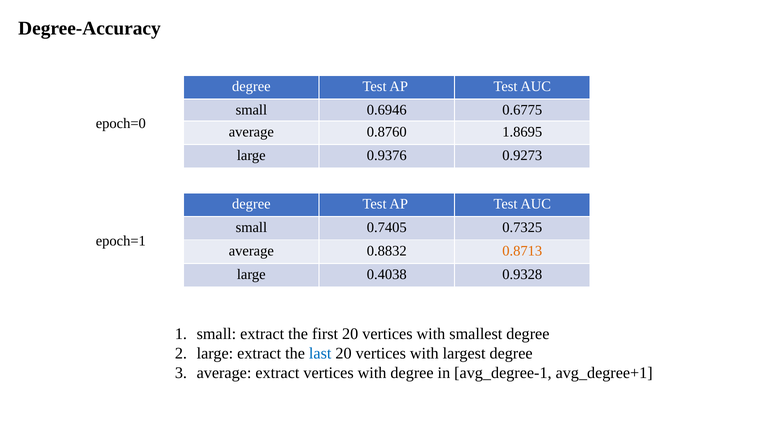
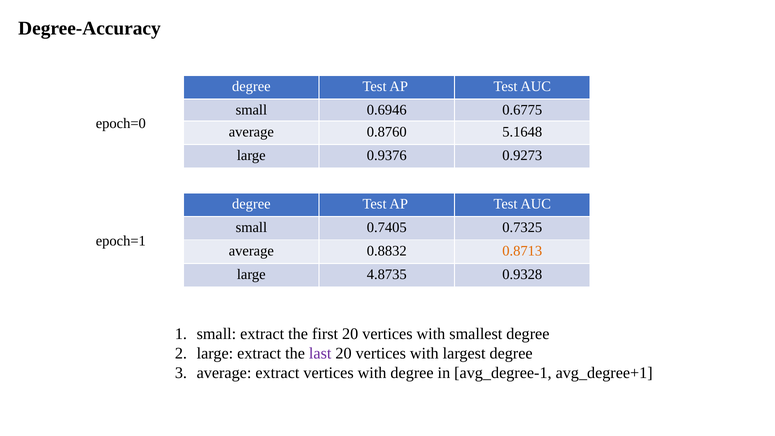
1.8695: 1.8695 -> 5.1648
0.4038: 0.4038 -> 4.8735
last colour: blue -> purple
